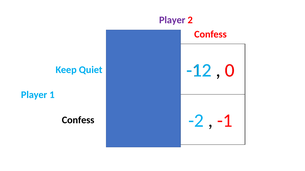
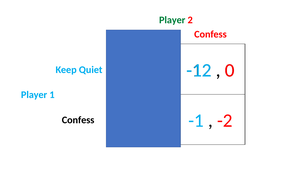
Player at (172, 20) colour: purple -> green
-2 at (196, 121): -2 -> -1
-1 at (225, 121): -1 -> -2
